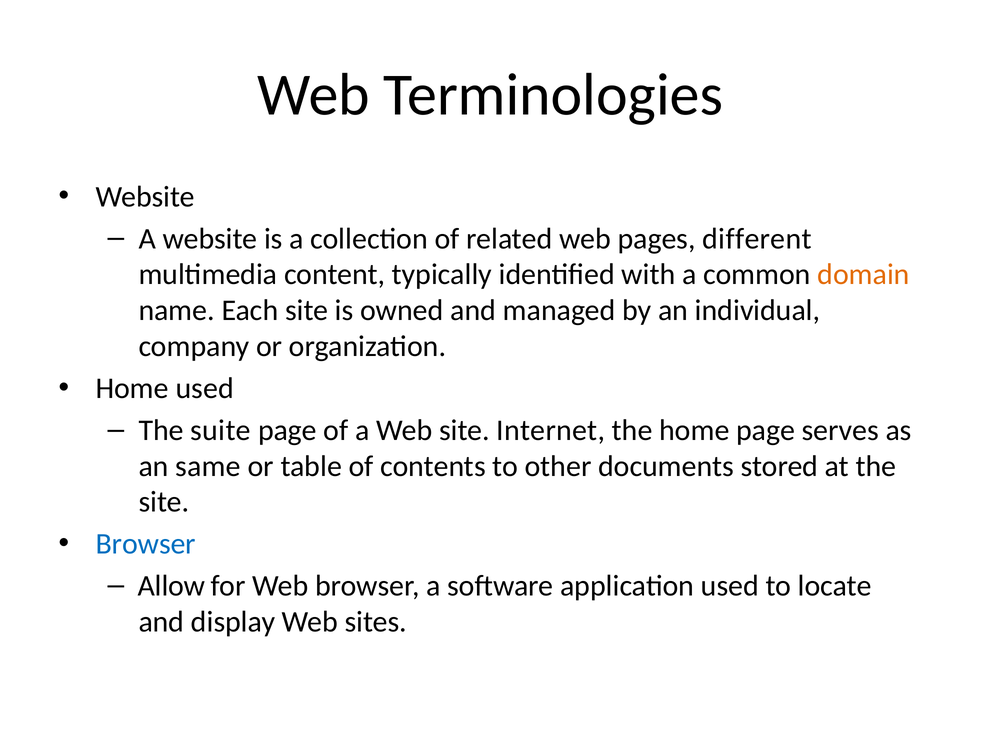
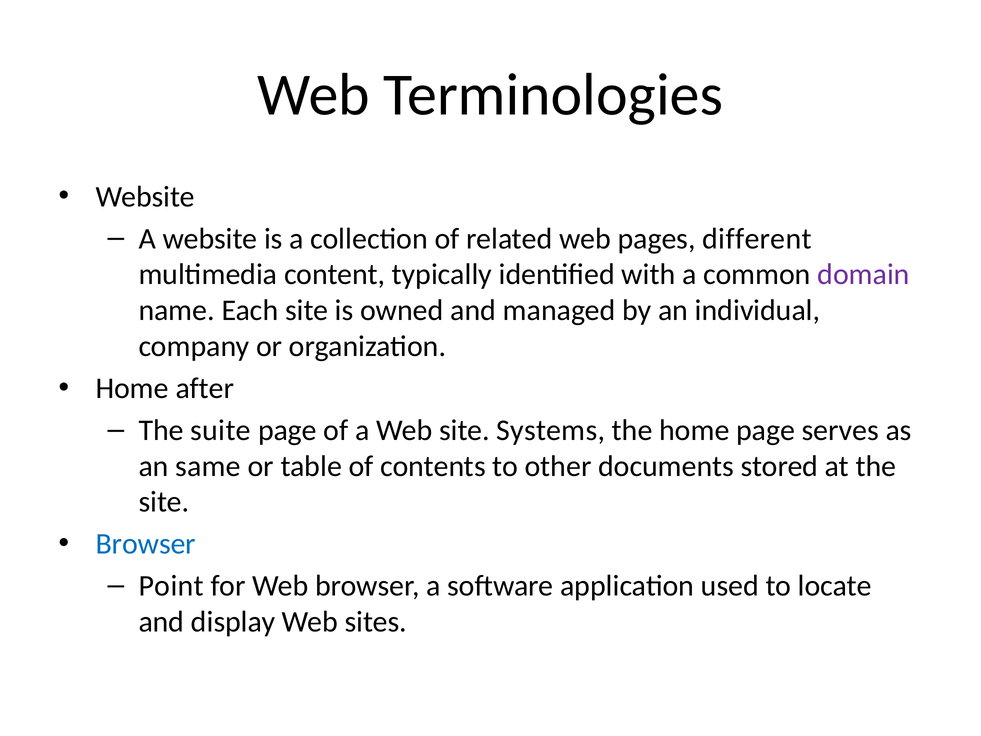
domain colour: orange -> purple
Home used: used -> after
Internet: Internet -> Systems
Allow: Allow -> Point
